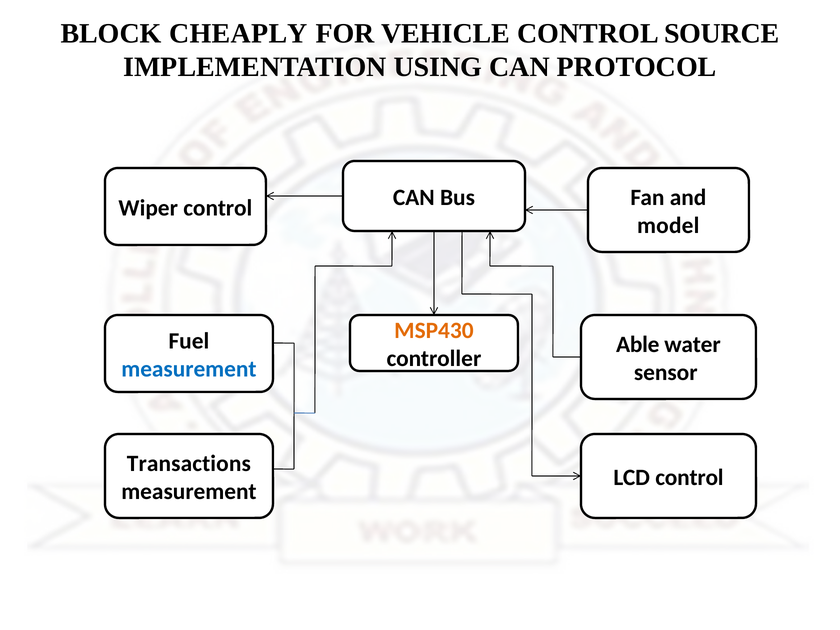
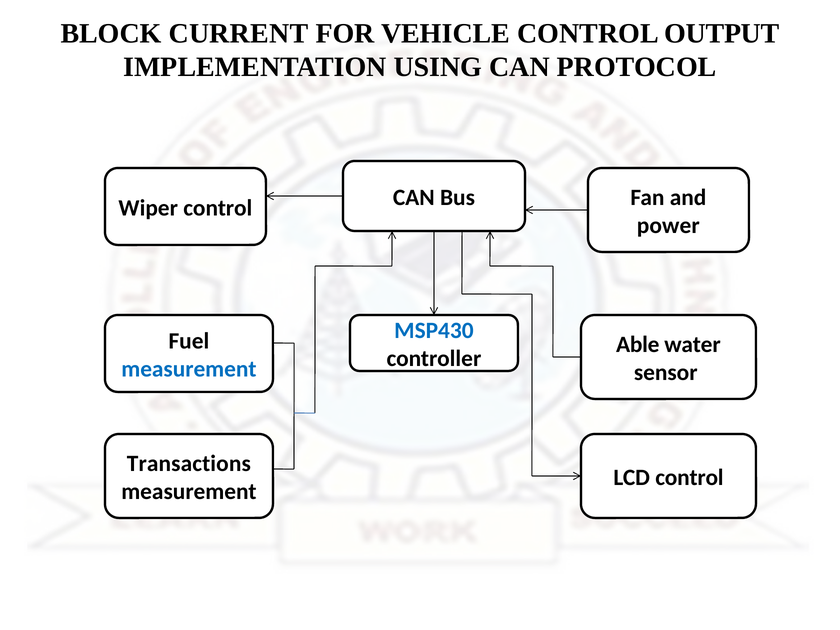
CHEAPLY: CHEAPLY -> CURRENT
SOURCE: SOURCE -> OUTPUT
model: model -> power
MSP430 colour: orange -> blue
